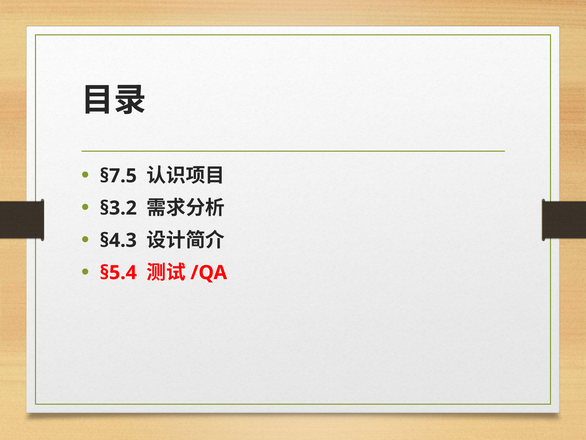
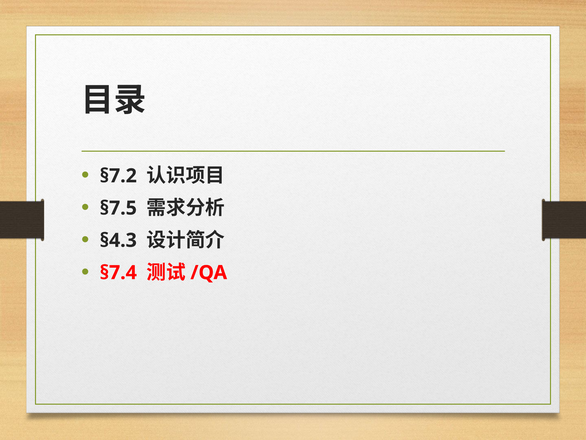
§7.5: §7.5 -> §7.2
§3.2: §3.2 -> §7.5
§5.4: §5.4 -> §7.4
